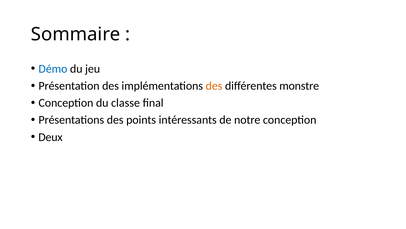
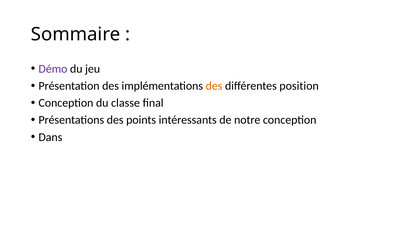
Démo colour: blue -> purple
monstre: monstre -> position
Deux: Deux -> Dans
